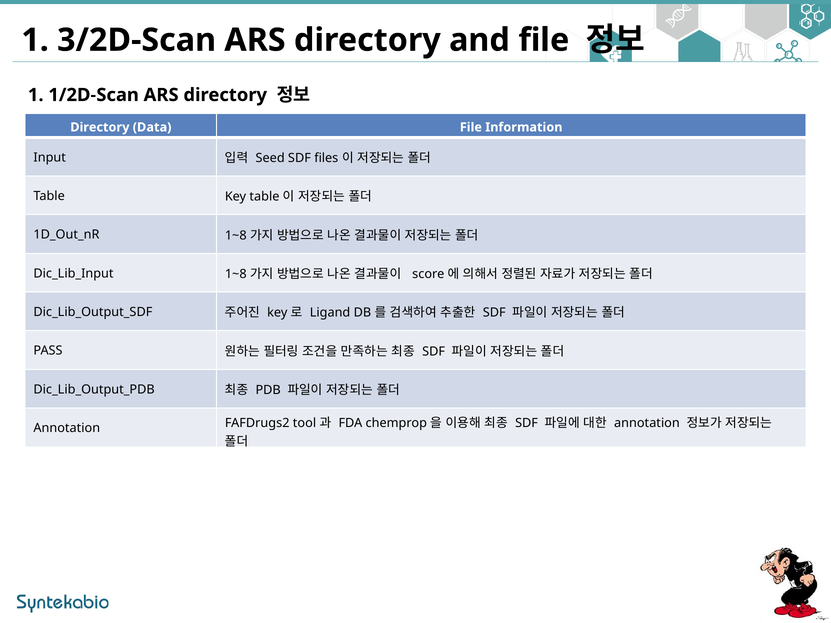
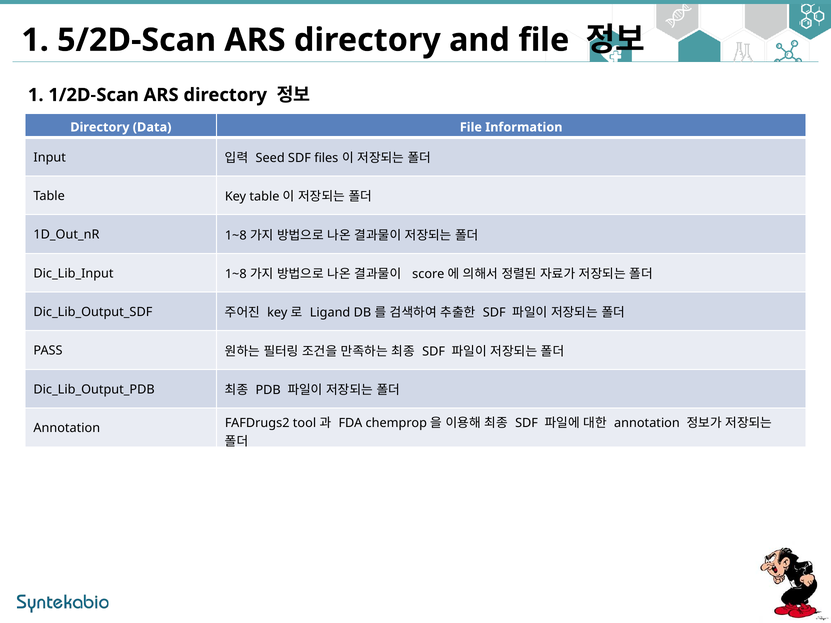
3/2D-Scan: 3/2D-Scan -> 5/2D-Scan
